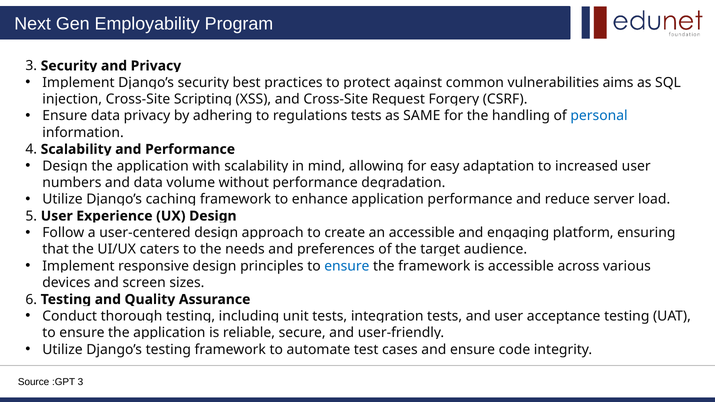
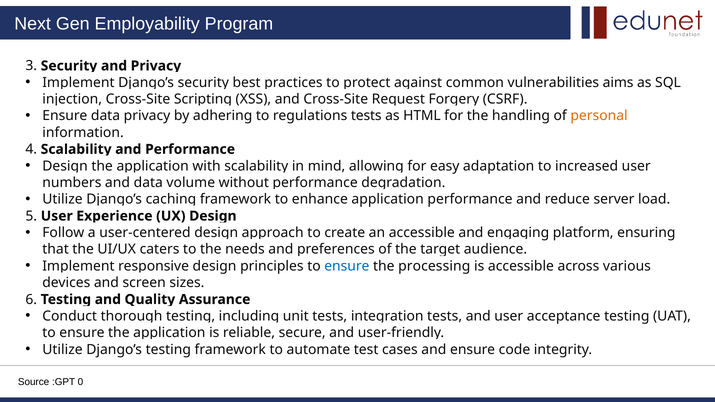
SAME: SAME -> HTML
personal colour: blue -> orange
the framework: framework -> processing
:GPT 3: 3 -> 0
